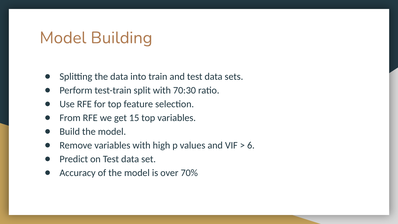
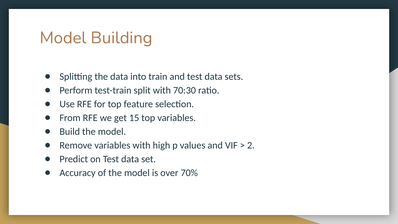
6: 6 -> 2
